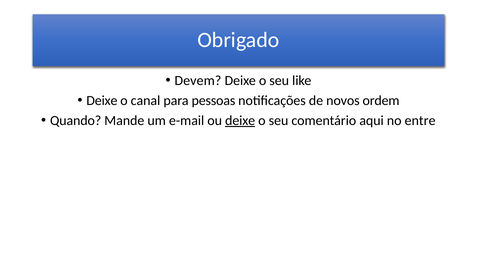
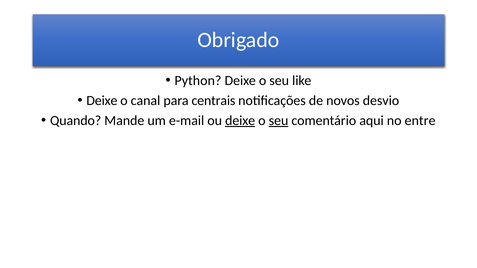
Devem: Devem -> Python
pessoas: pessoas -> centrais
ordem: ordem -> desvio
seu at (279, 121) underline: none -> present
